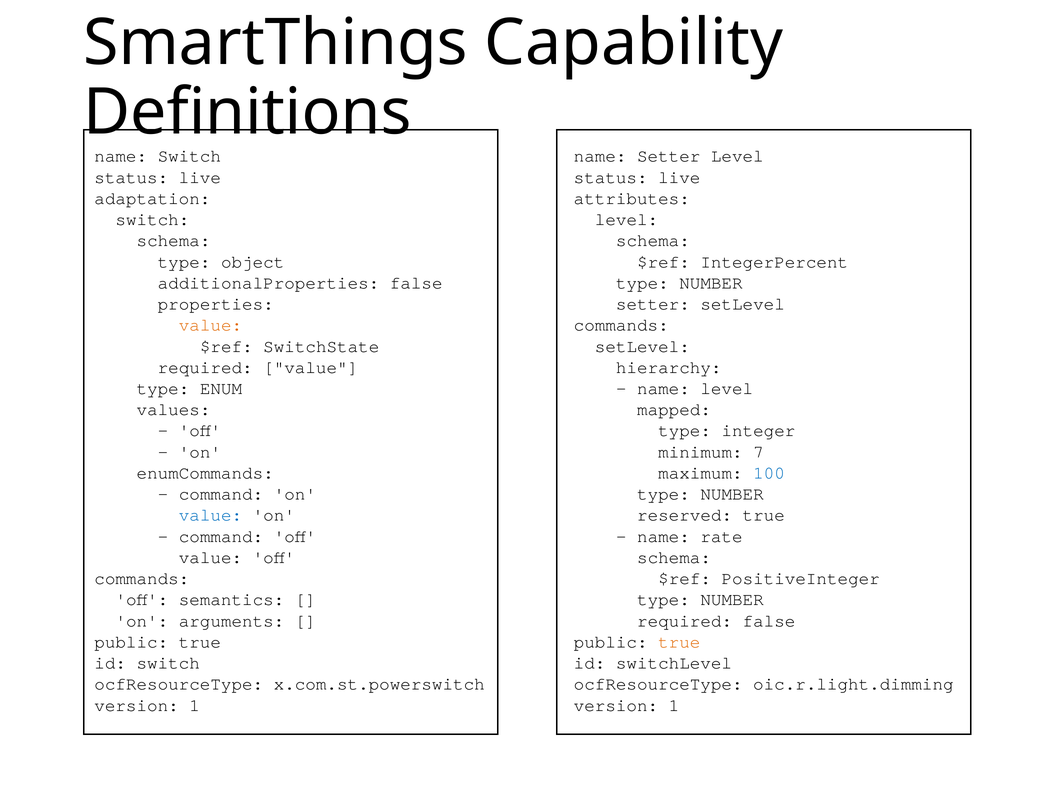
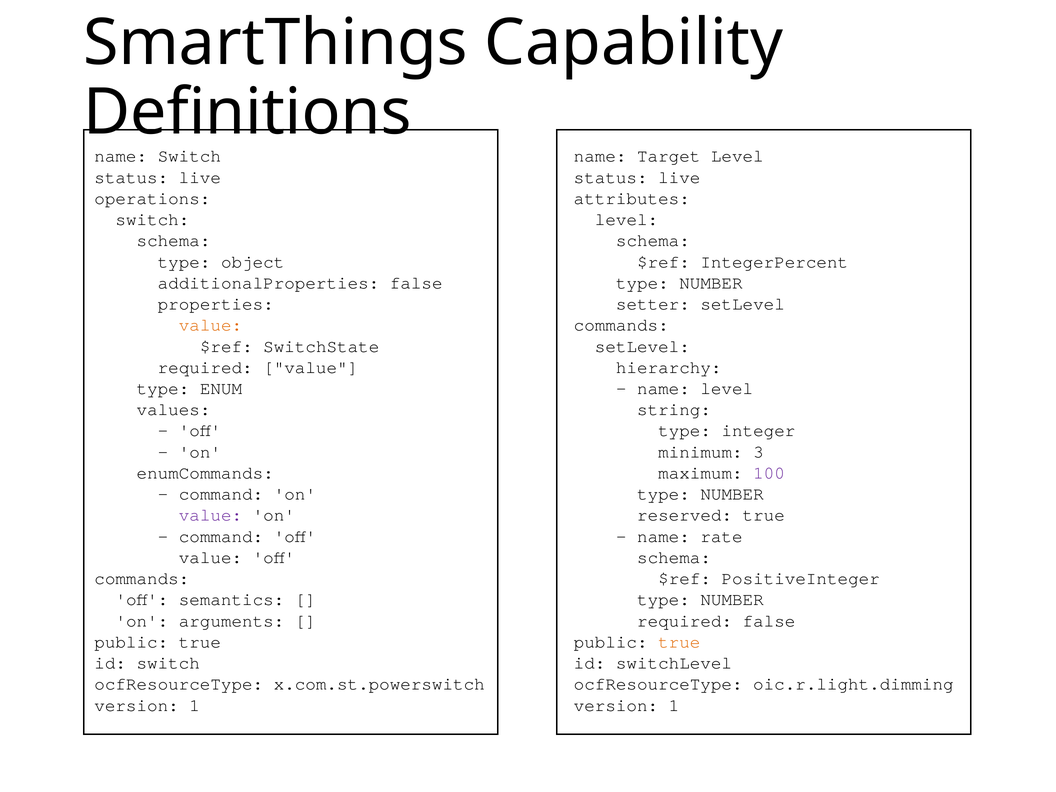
name Setter: Setter -> Target
adaptation: adaptation -> operations
mapped: mapped -> string
7: 7 -> 3
100 colour: blue -> purple
value at (210, 515) colour: blue -> purple
